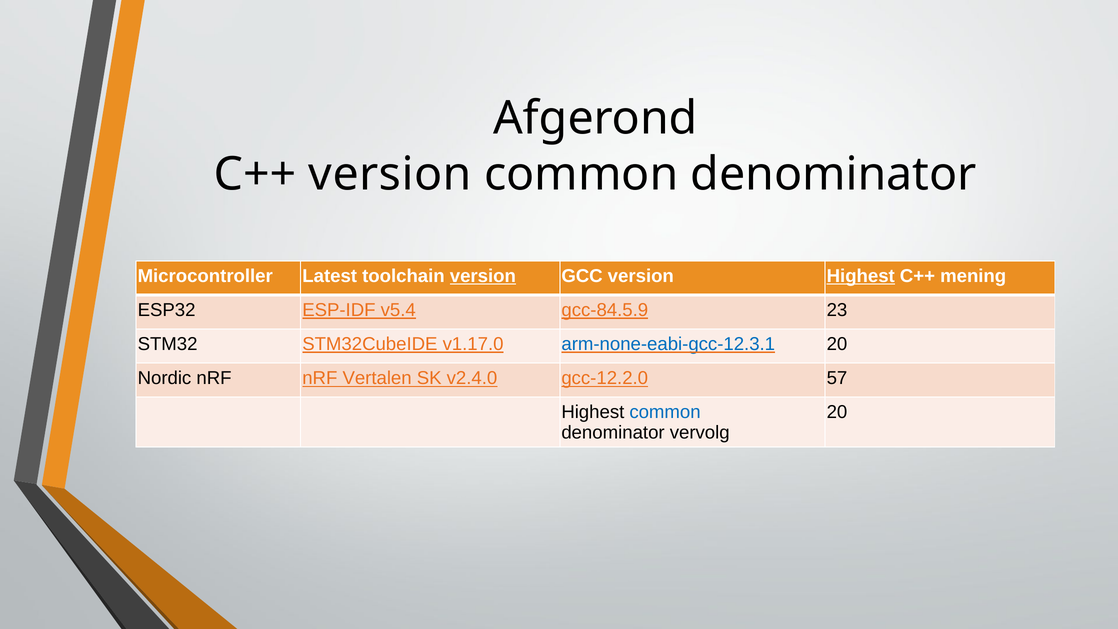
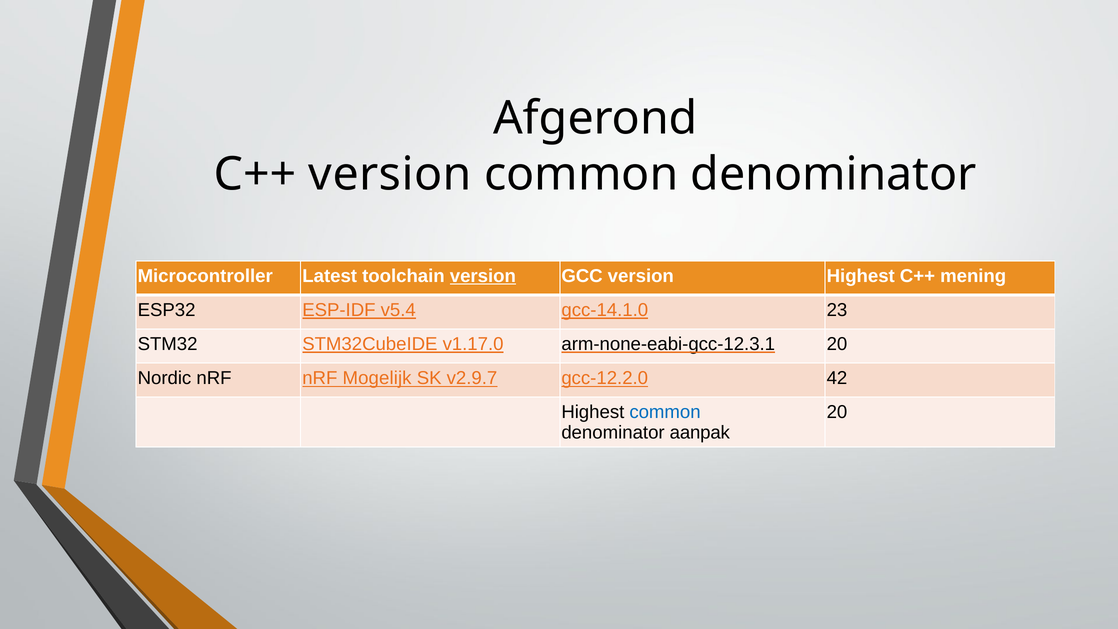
Highest at (861, 276) underline: present -> none
gcc-84.5.9: gcc-84.5.9 -> gcc-14.1.0
arm-none-eabi-gcc-12.3.1 colour: blue -> black
Vertalen: Vertalen -> Mogelijk
v2.4.0: v2.4.0 -> v2.9.7
57: 57 -> 42
vervolg: vervolg -> aanpak
